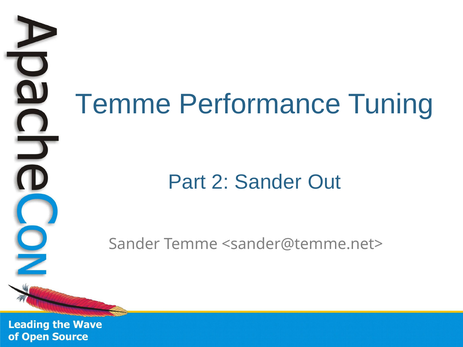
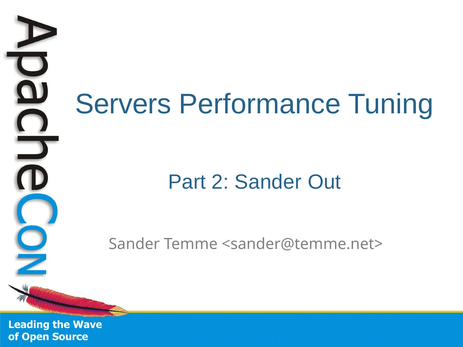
Temme at (123, 104): Temme -> Servers
